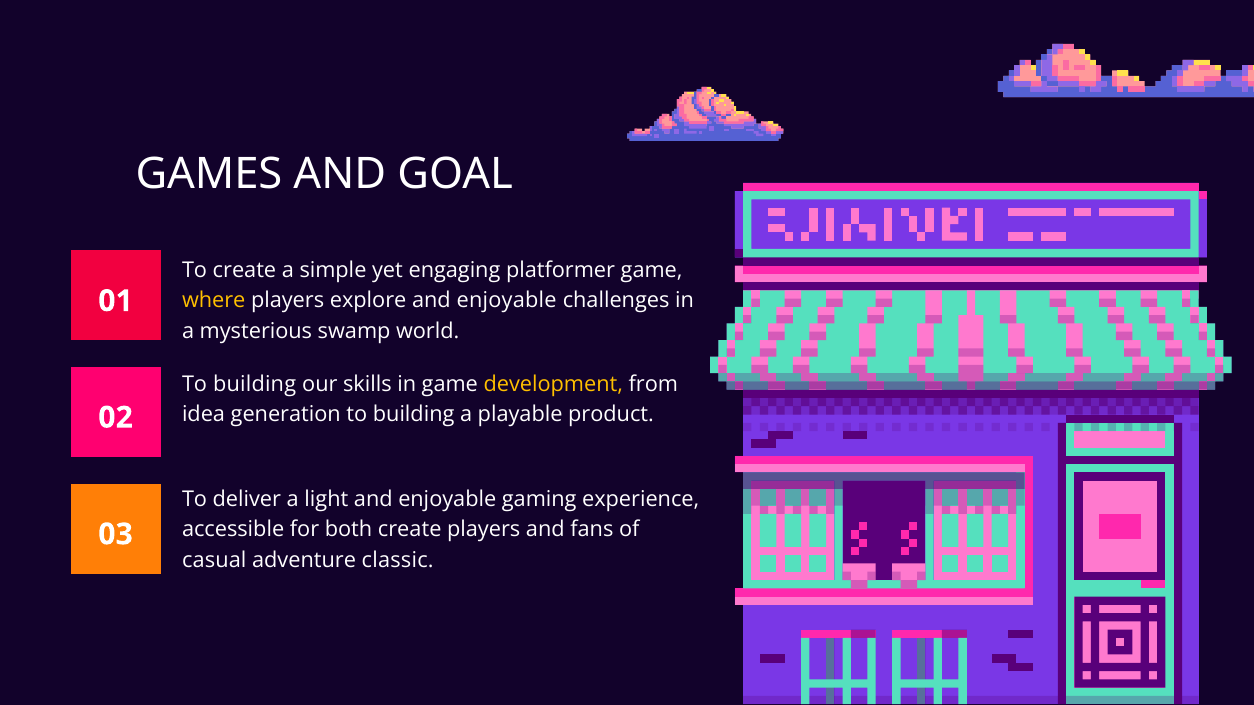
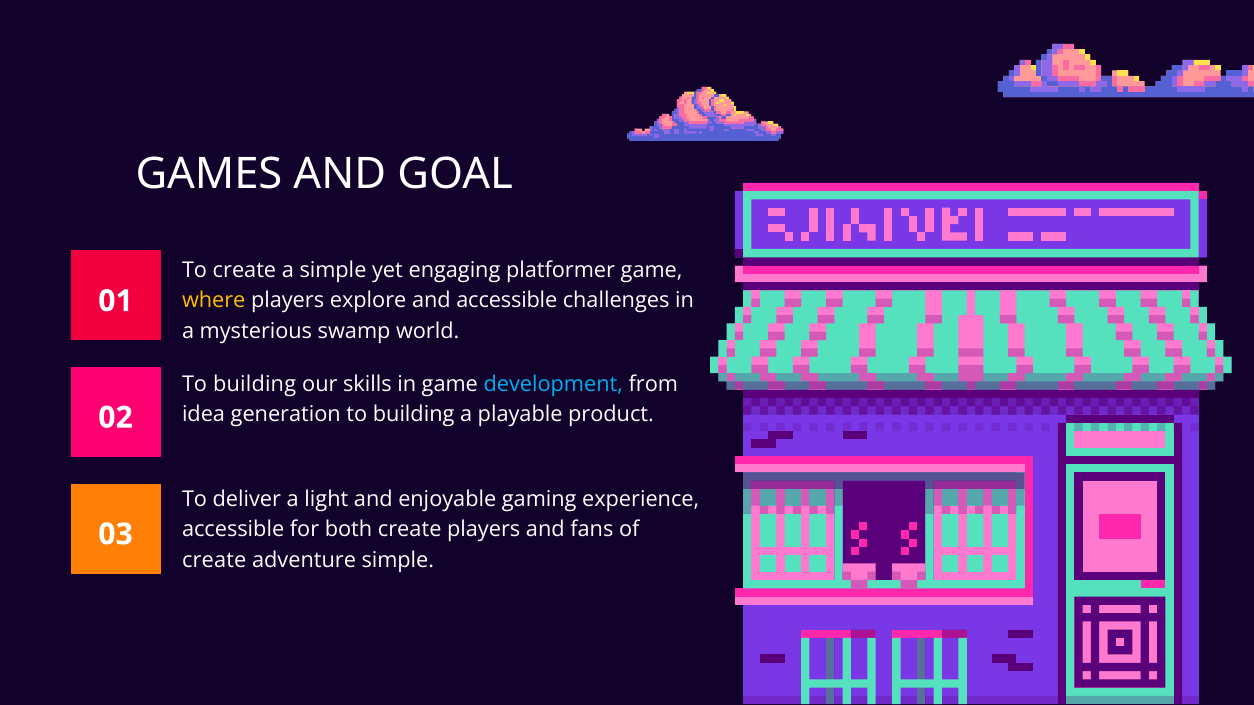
explore and enjoyable: enjoyable -> accessible
development colour: yellow -> light blue
casual at (214, 560): casual -> create
adventure classic: classic -> simple
